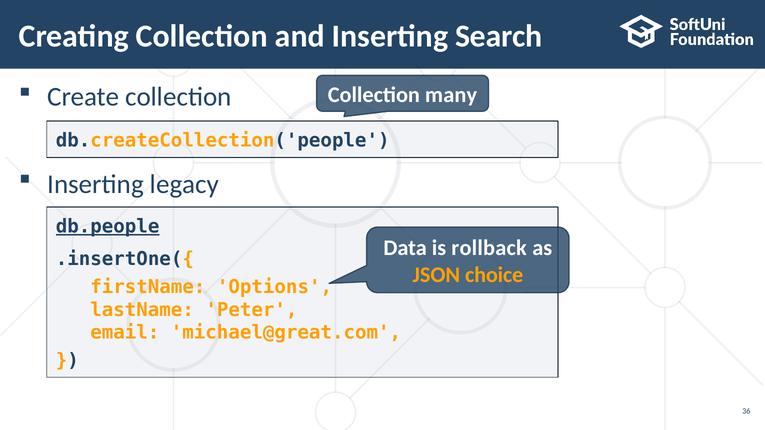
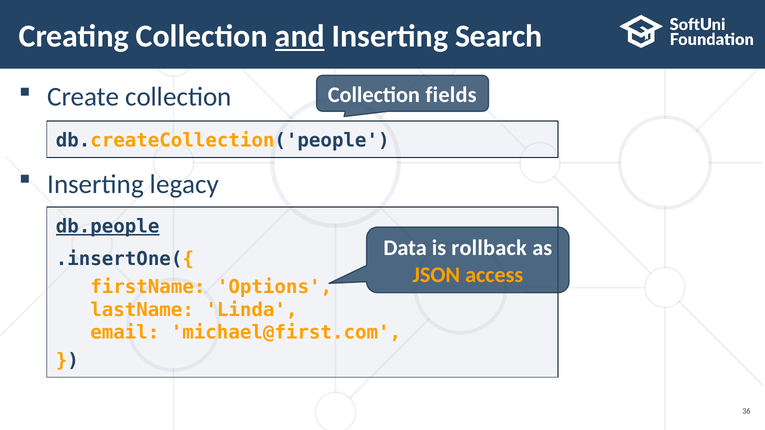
and underline: none -> present
many: many -> fields
choice: choice -> access
Peter: Peter -> Linda
michael@great.com: michael@great.com -> michael@first.com
